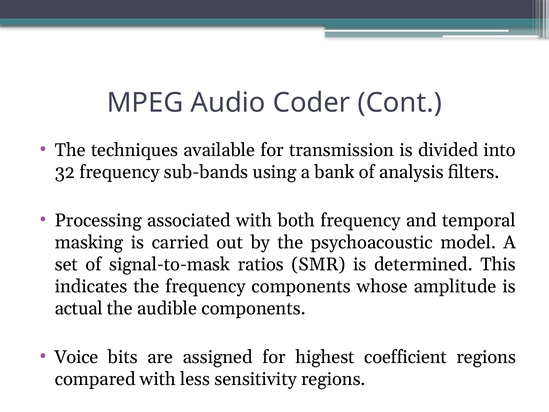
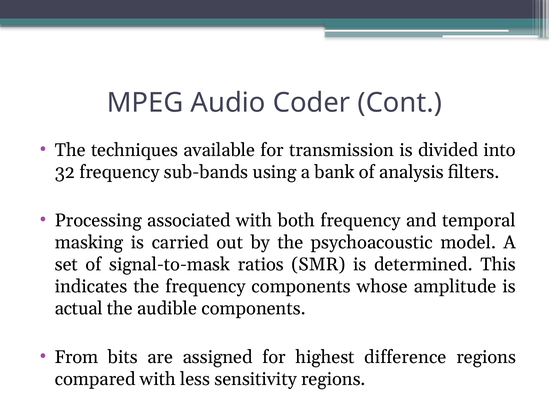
Voice: Voice -> From
coefficient: coefficient -> difference
